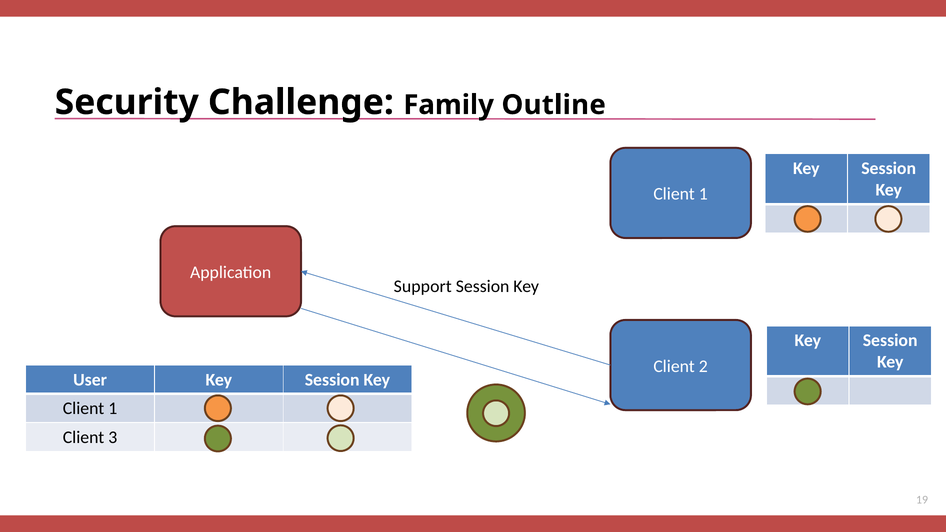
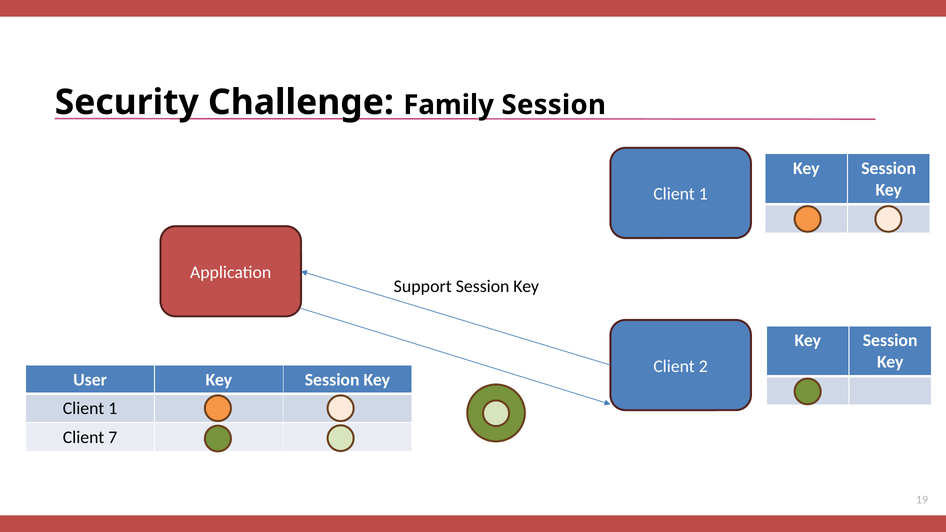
Family Outline: Outline -> Session
3: 3 -> 7
